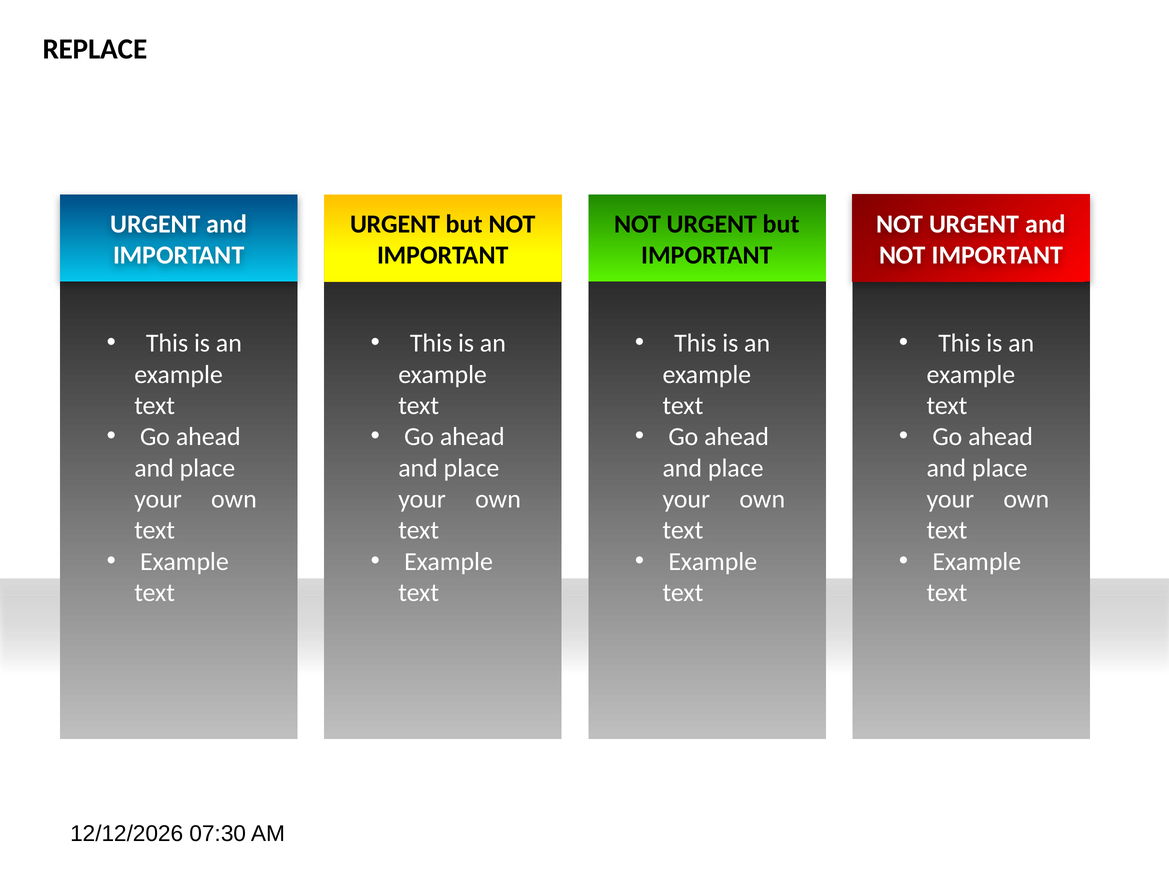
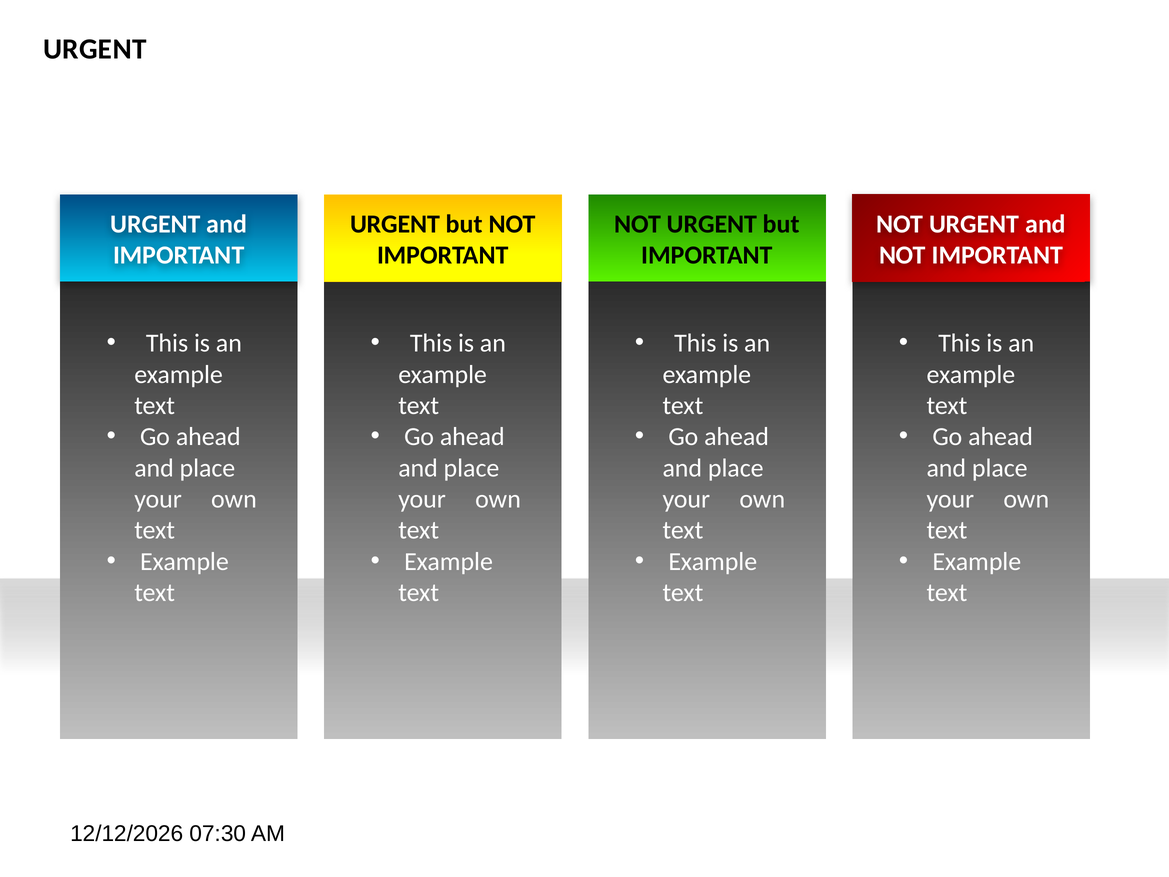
REPLACE at (95, 49): REPLACE -> URGENT
